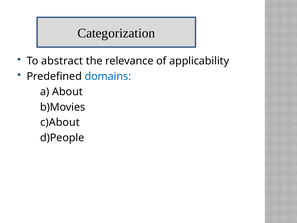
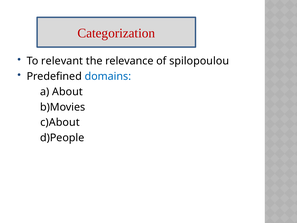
Categorization colour: black -> red
abstract: abstract -> relevant
applicability: applicability -> spilopoulou
